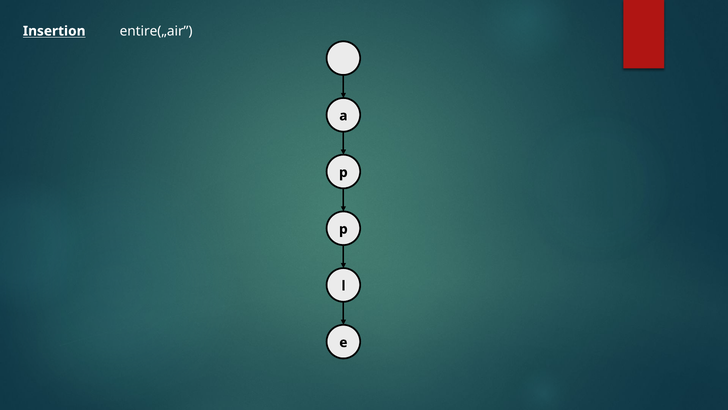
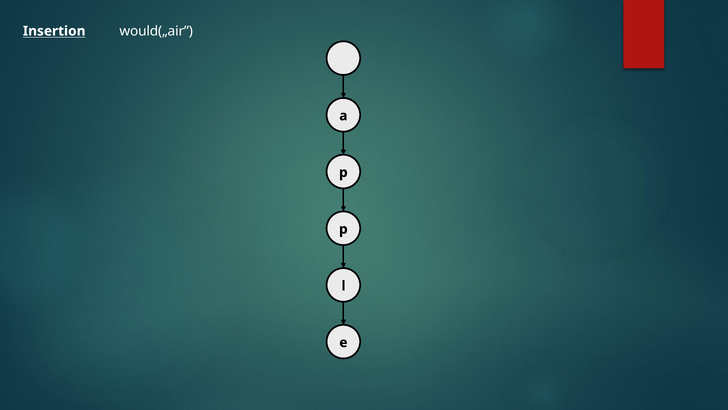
entire(„air: entire(„air -> would(„air
